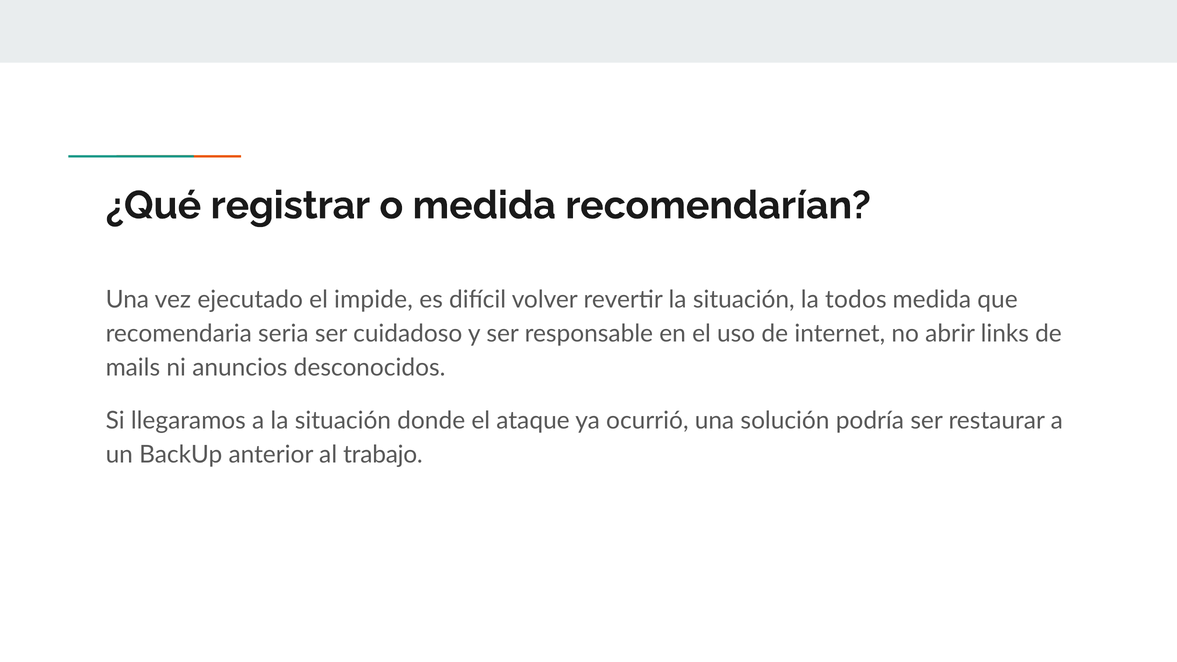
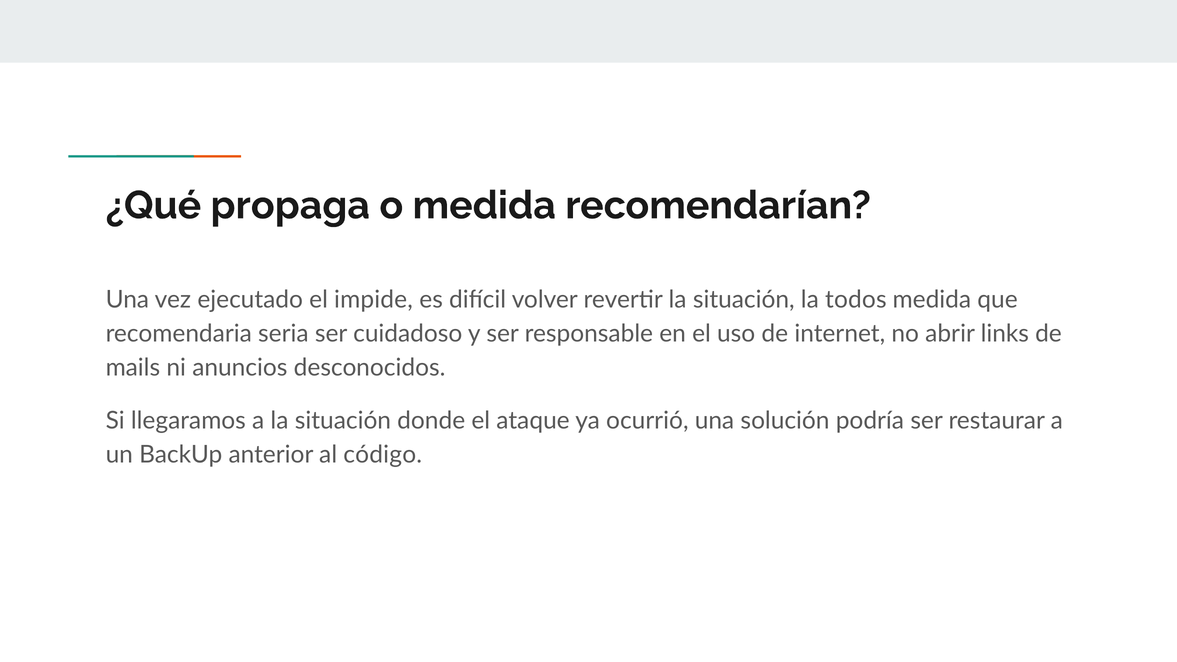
registrar: registrar -> propaga
trabajo: trabajo -> código
